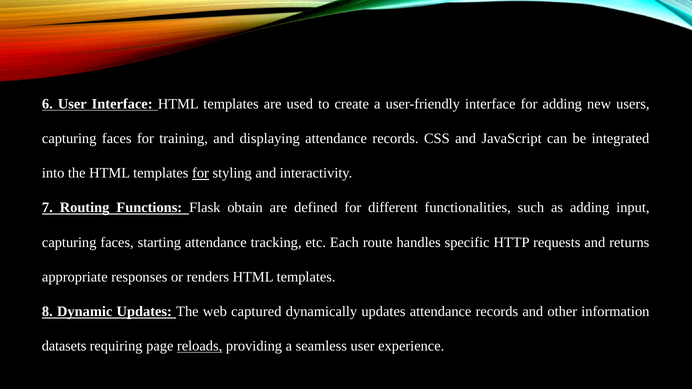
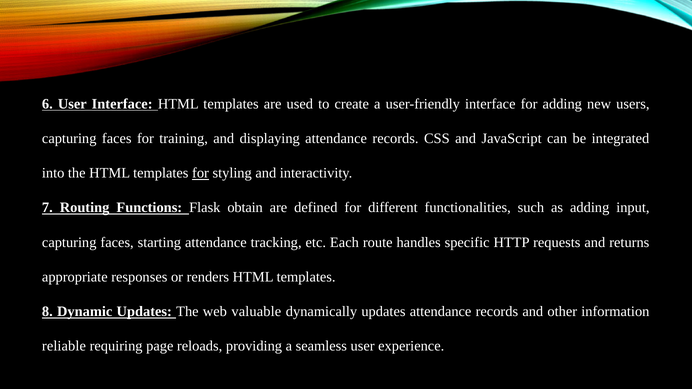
captured: captured -> valuable
datasets: datasets -> reliable
reloads underline: present -> none
